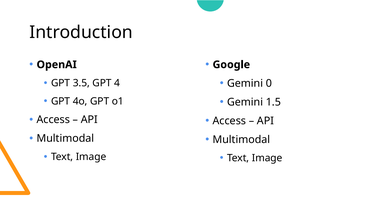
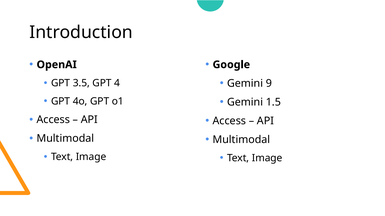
0: 0 -> 9
